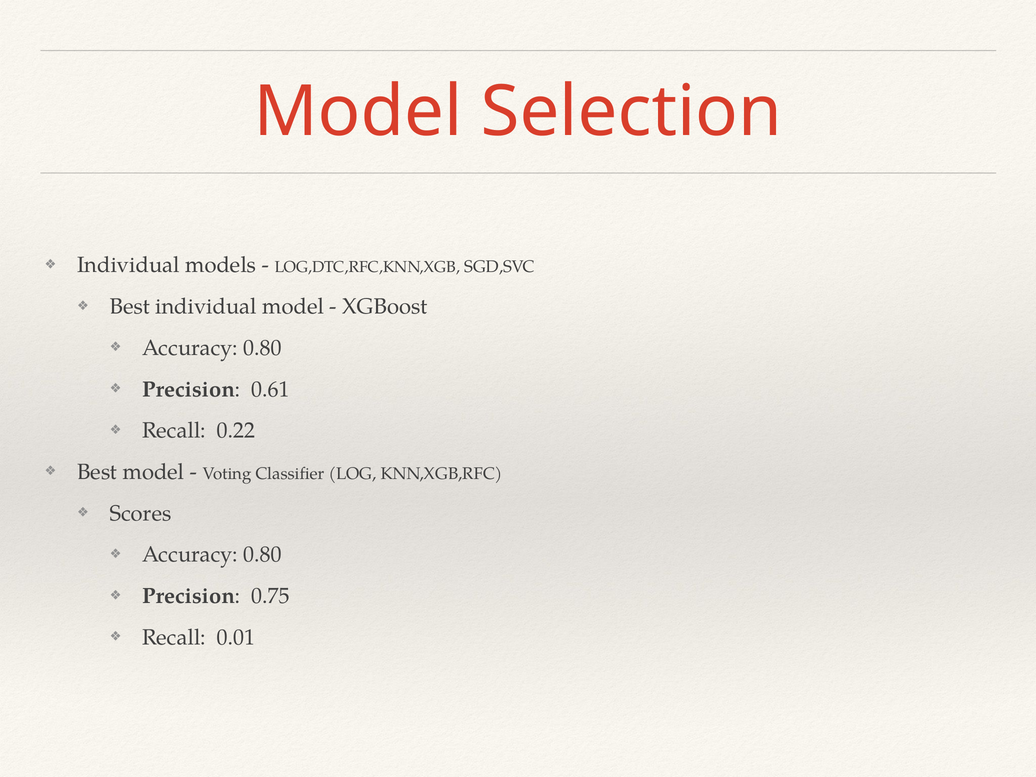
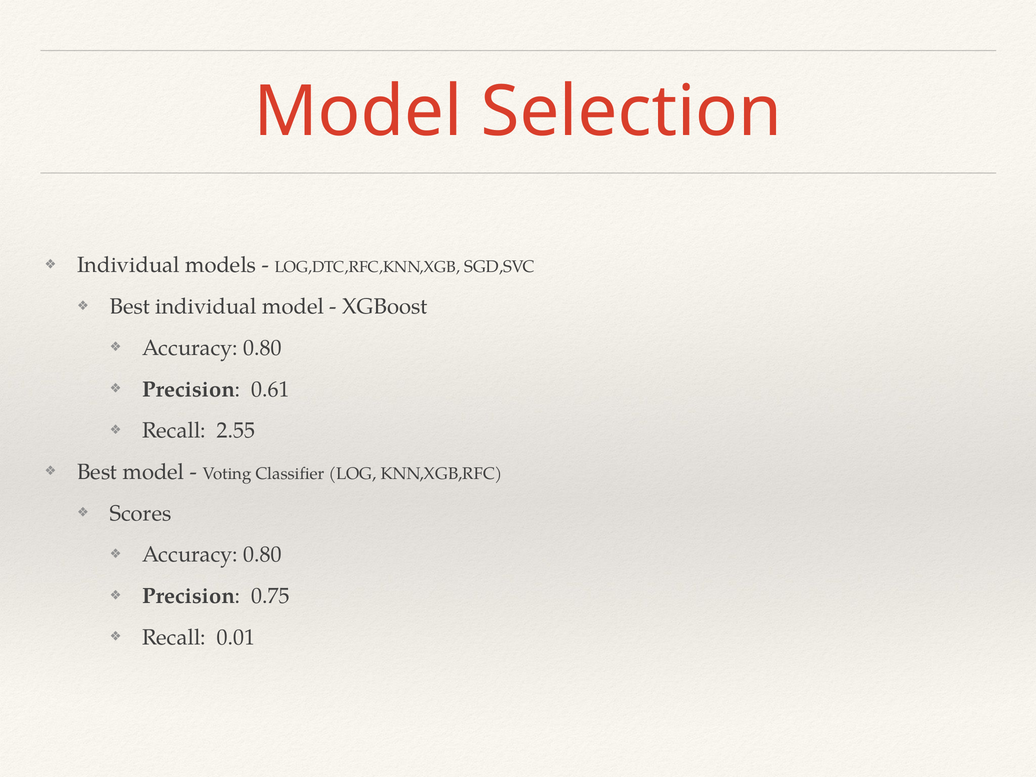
0.22: 0.22 -> 2.55
